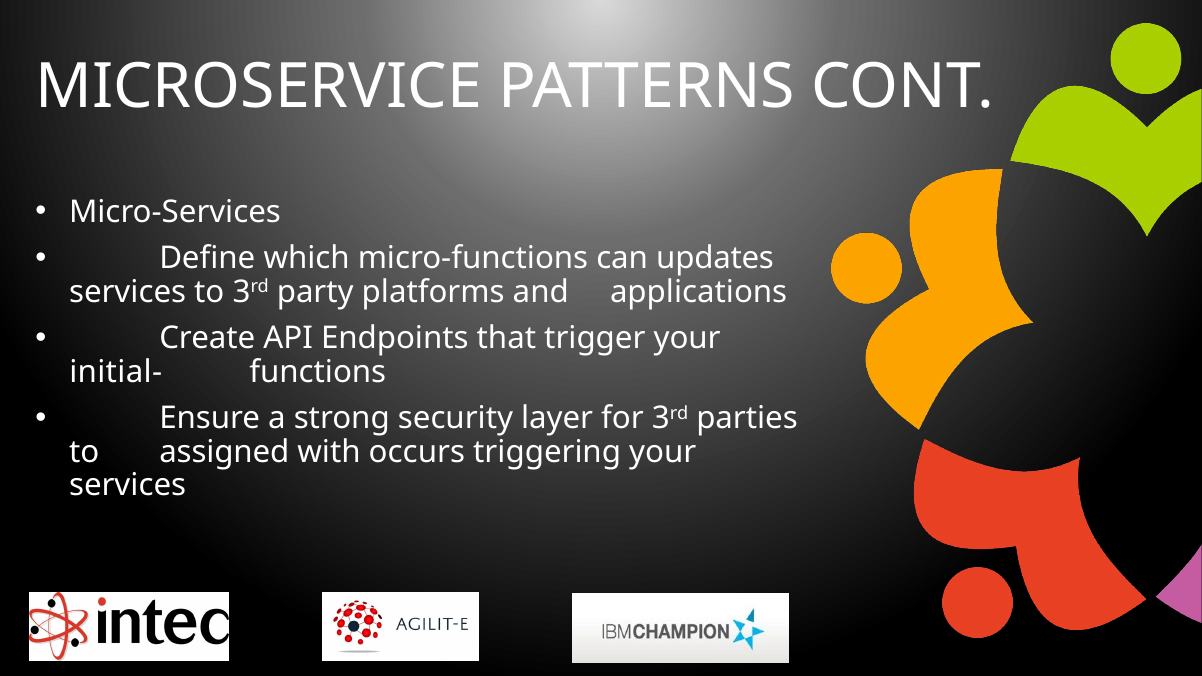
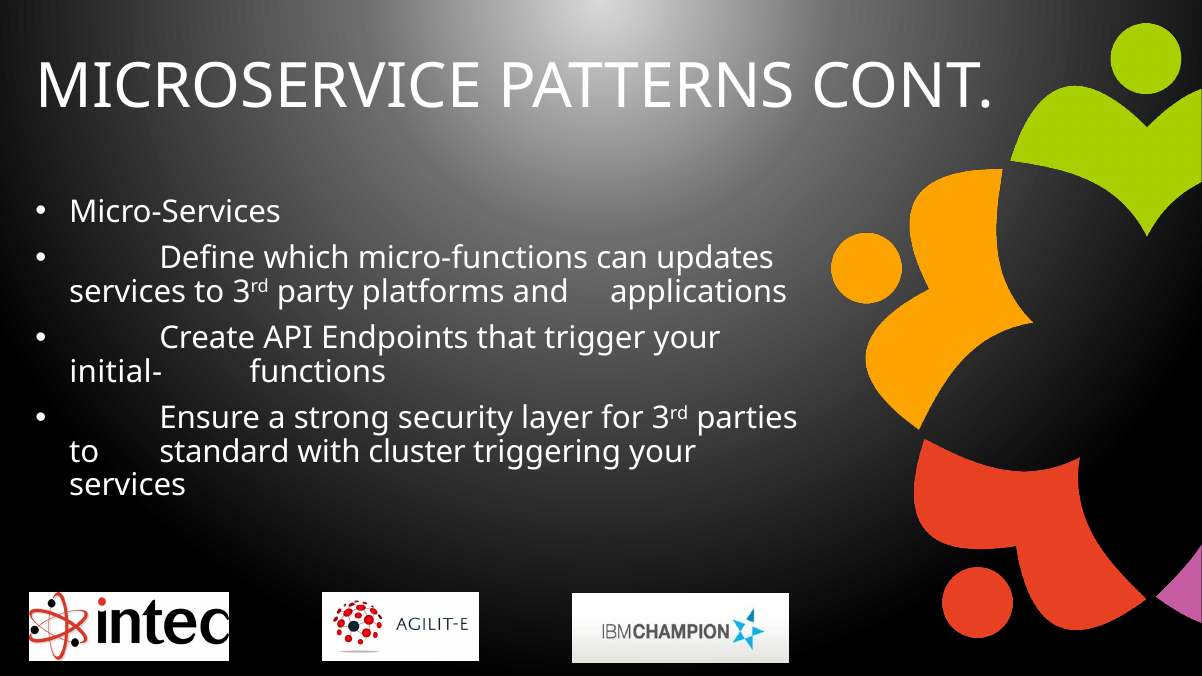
assigned: assigned -> standard
occurs: occurs -> cluster
